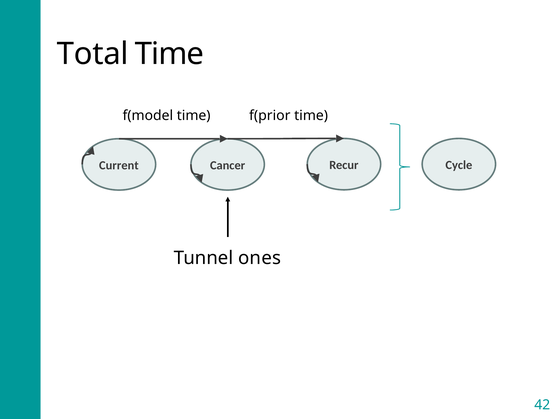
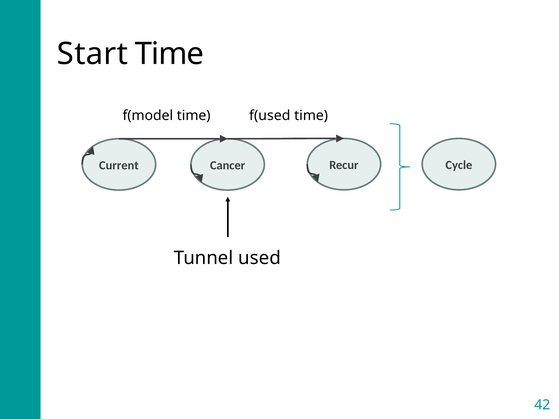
Total: Total -> Start
f(prior: f(prior -> f(used
ones: ones -> used
